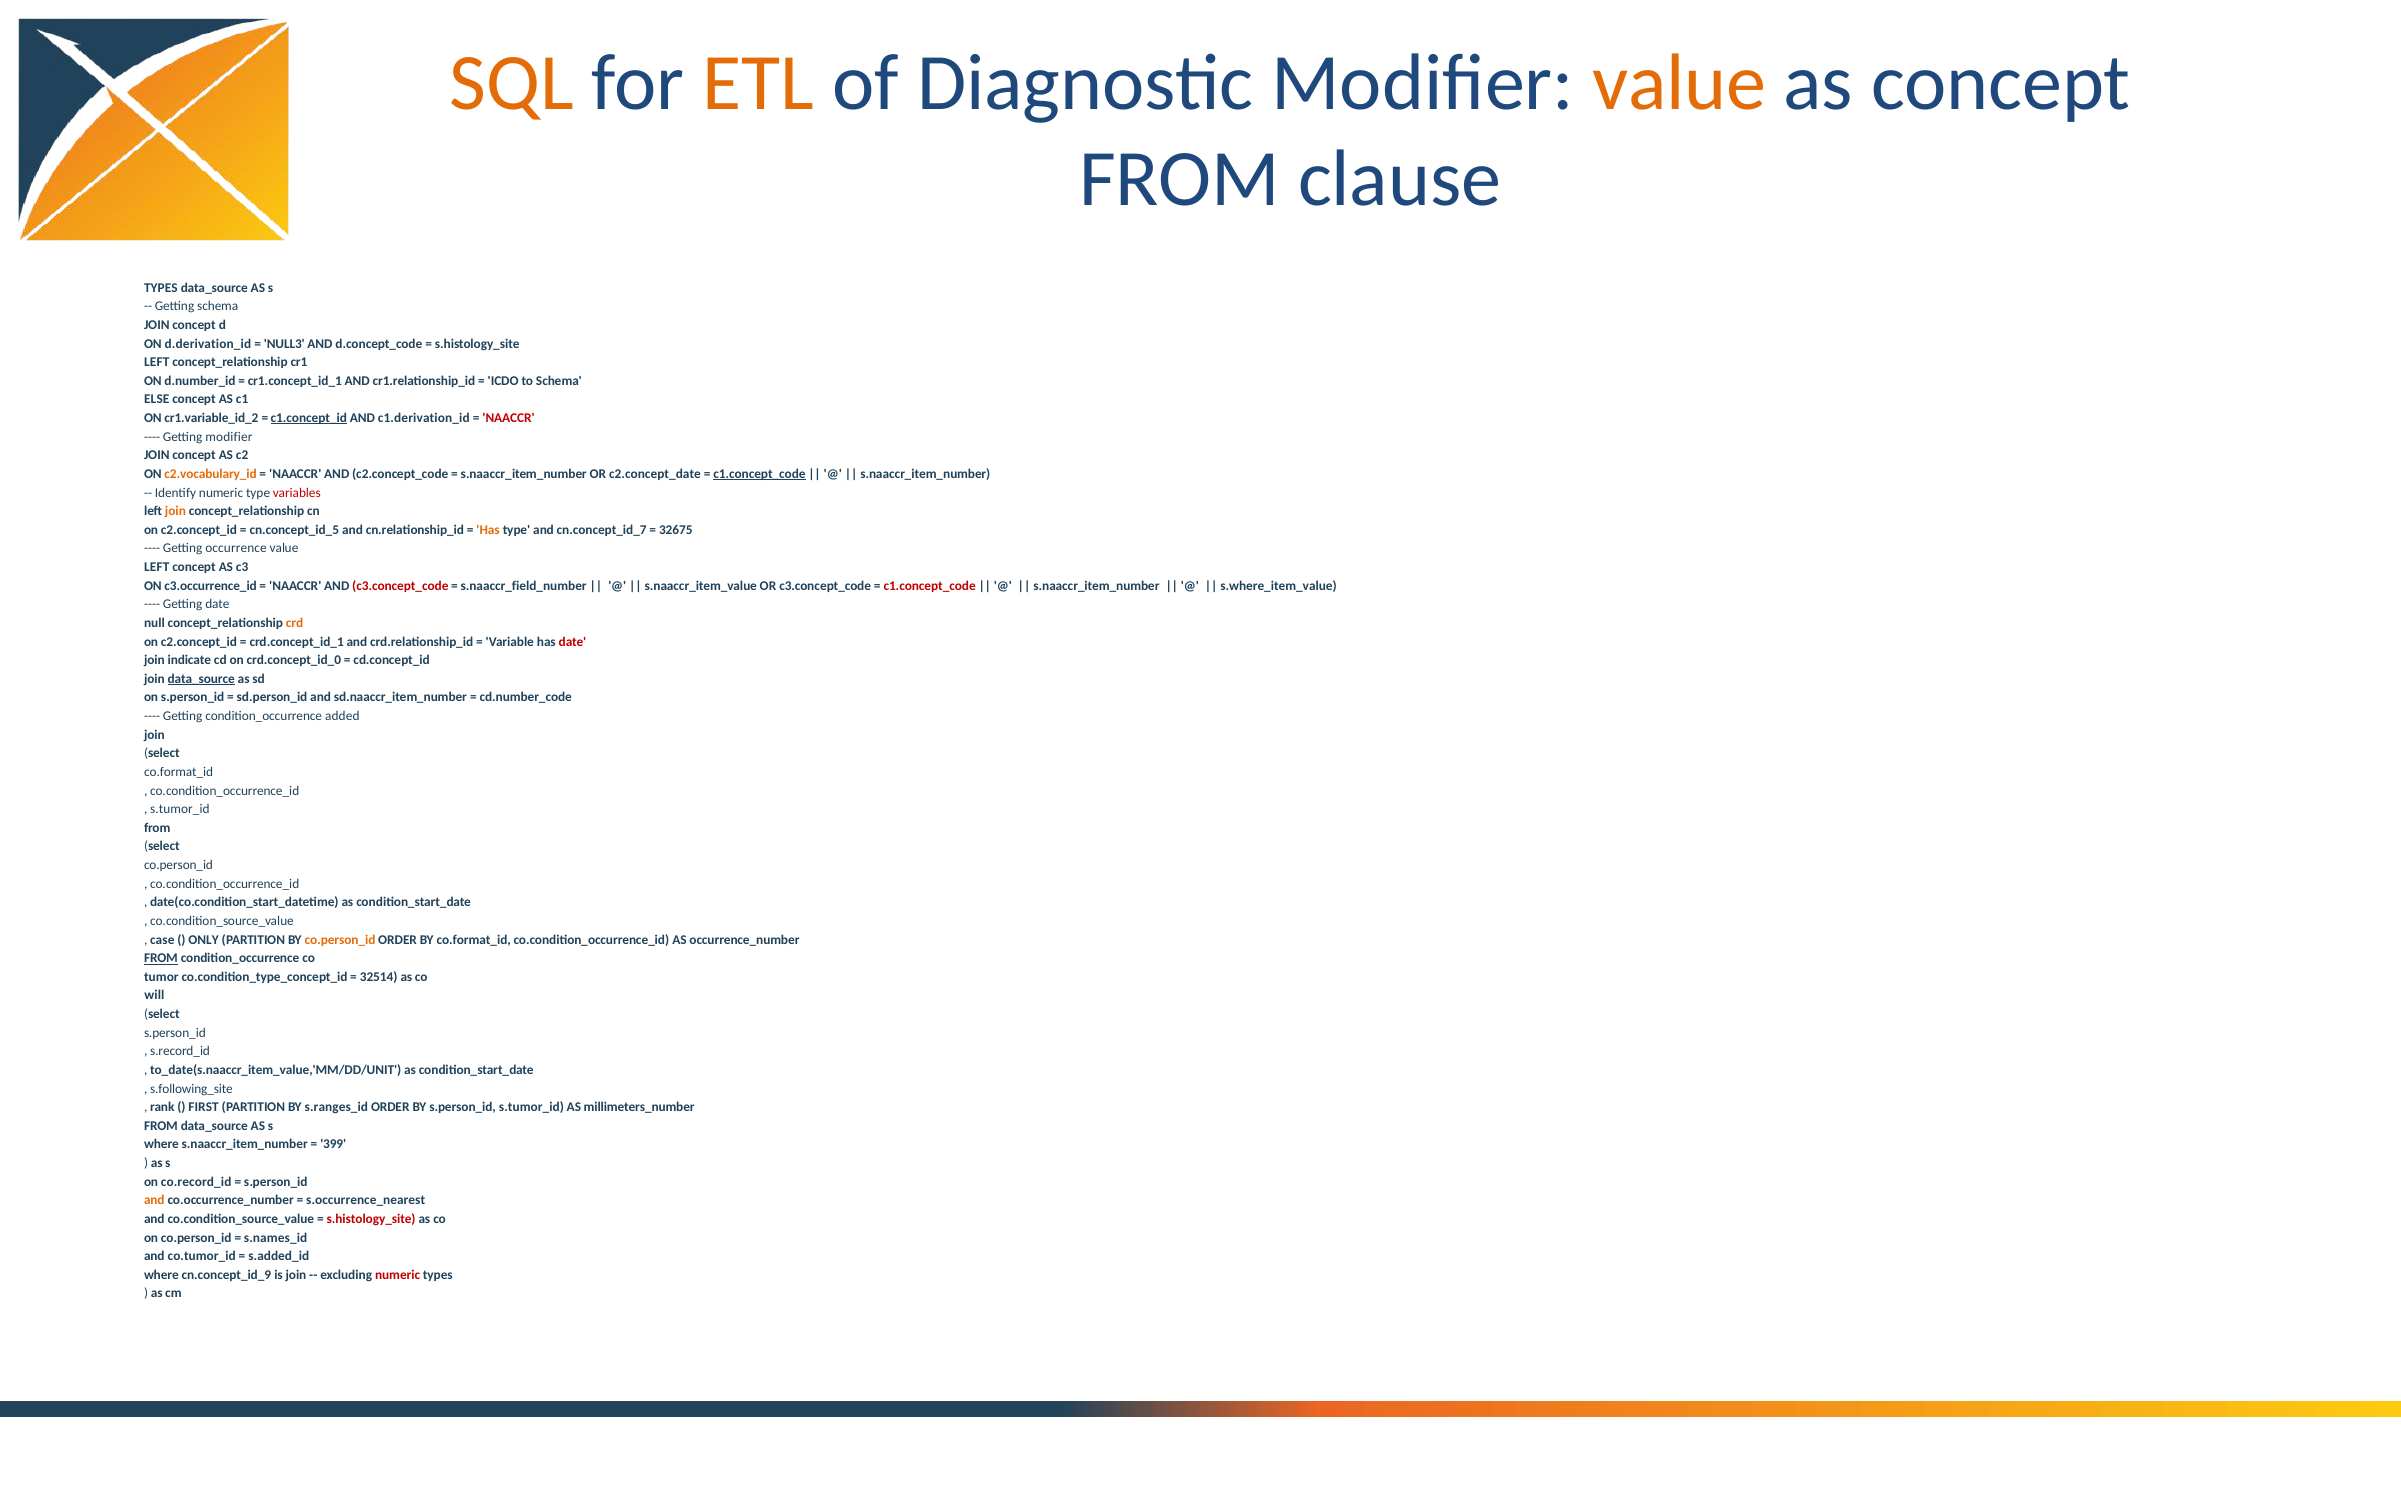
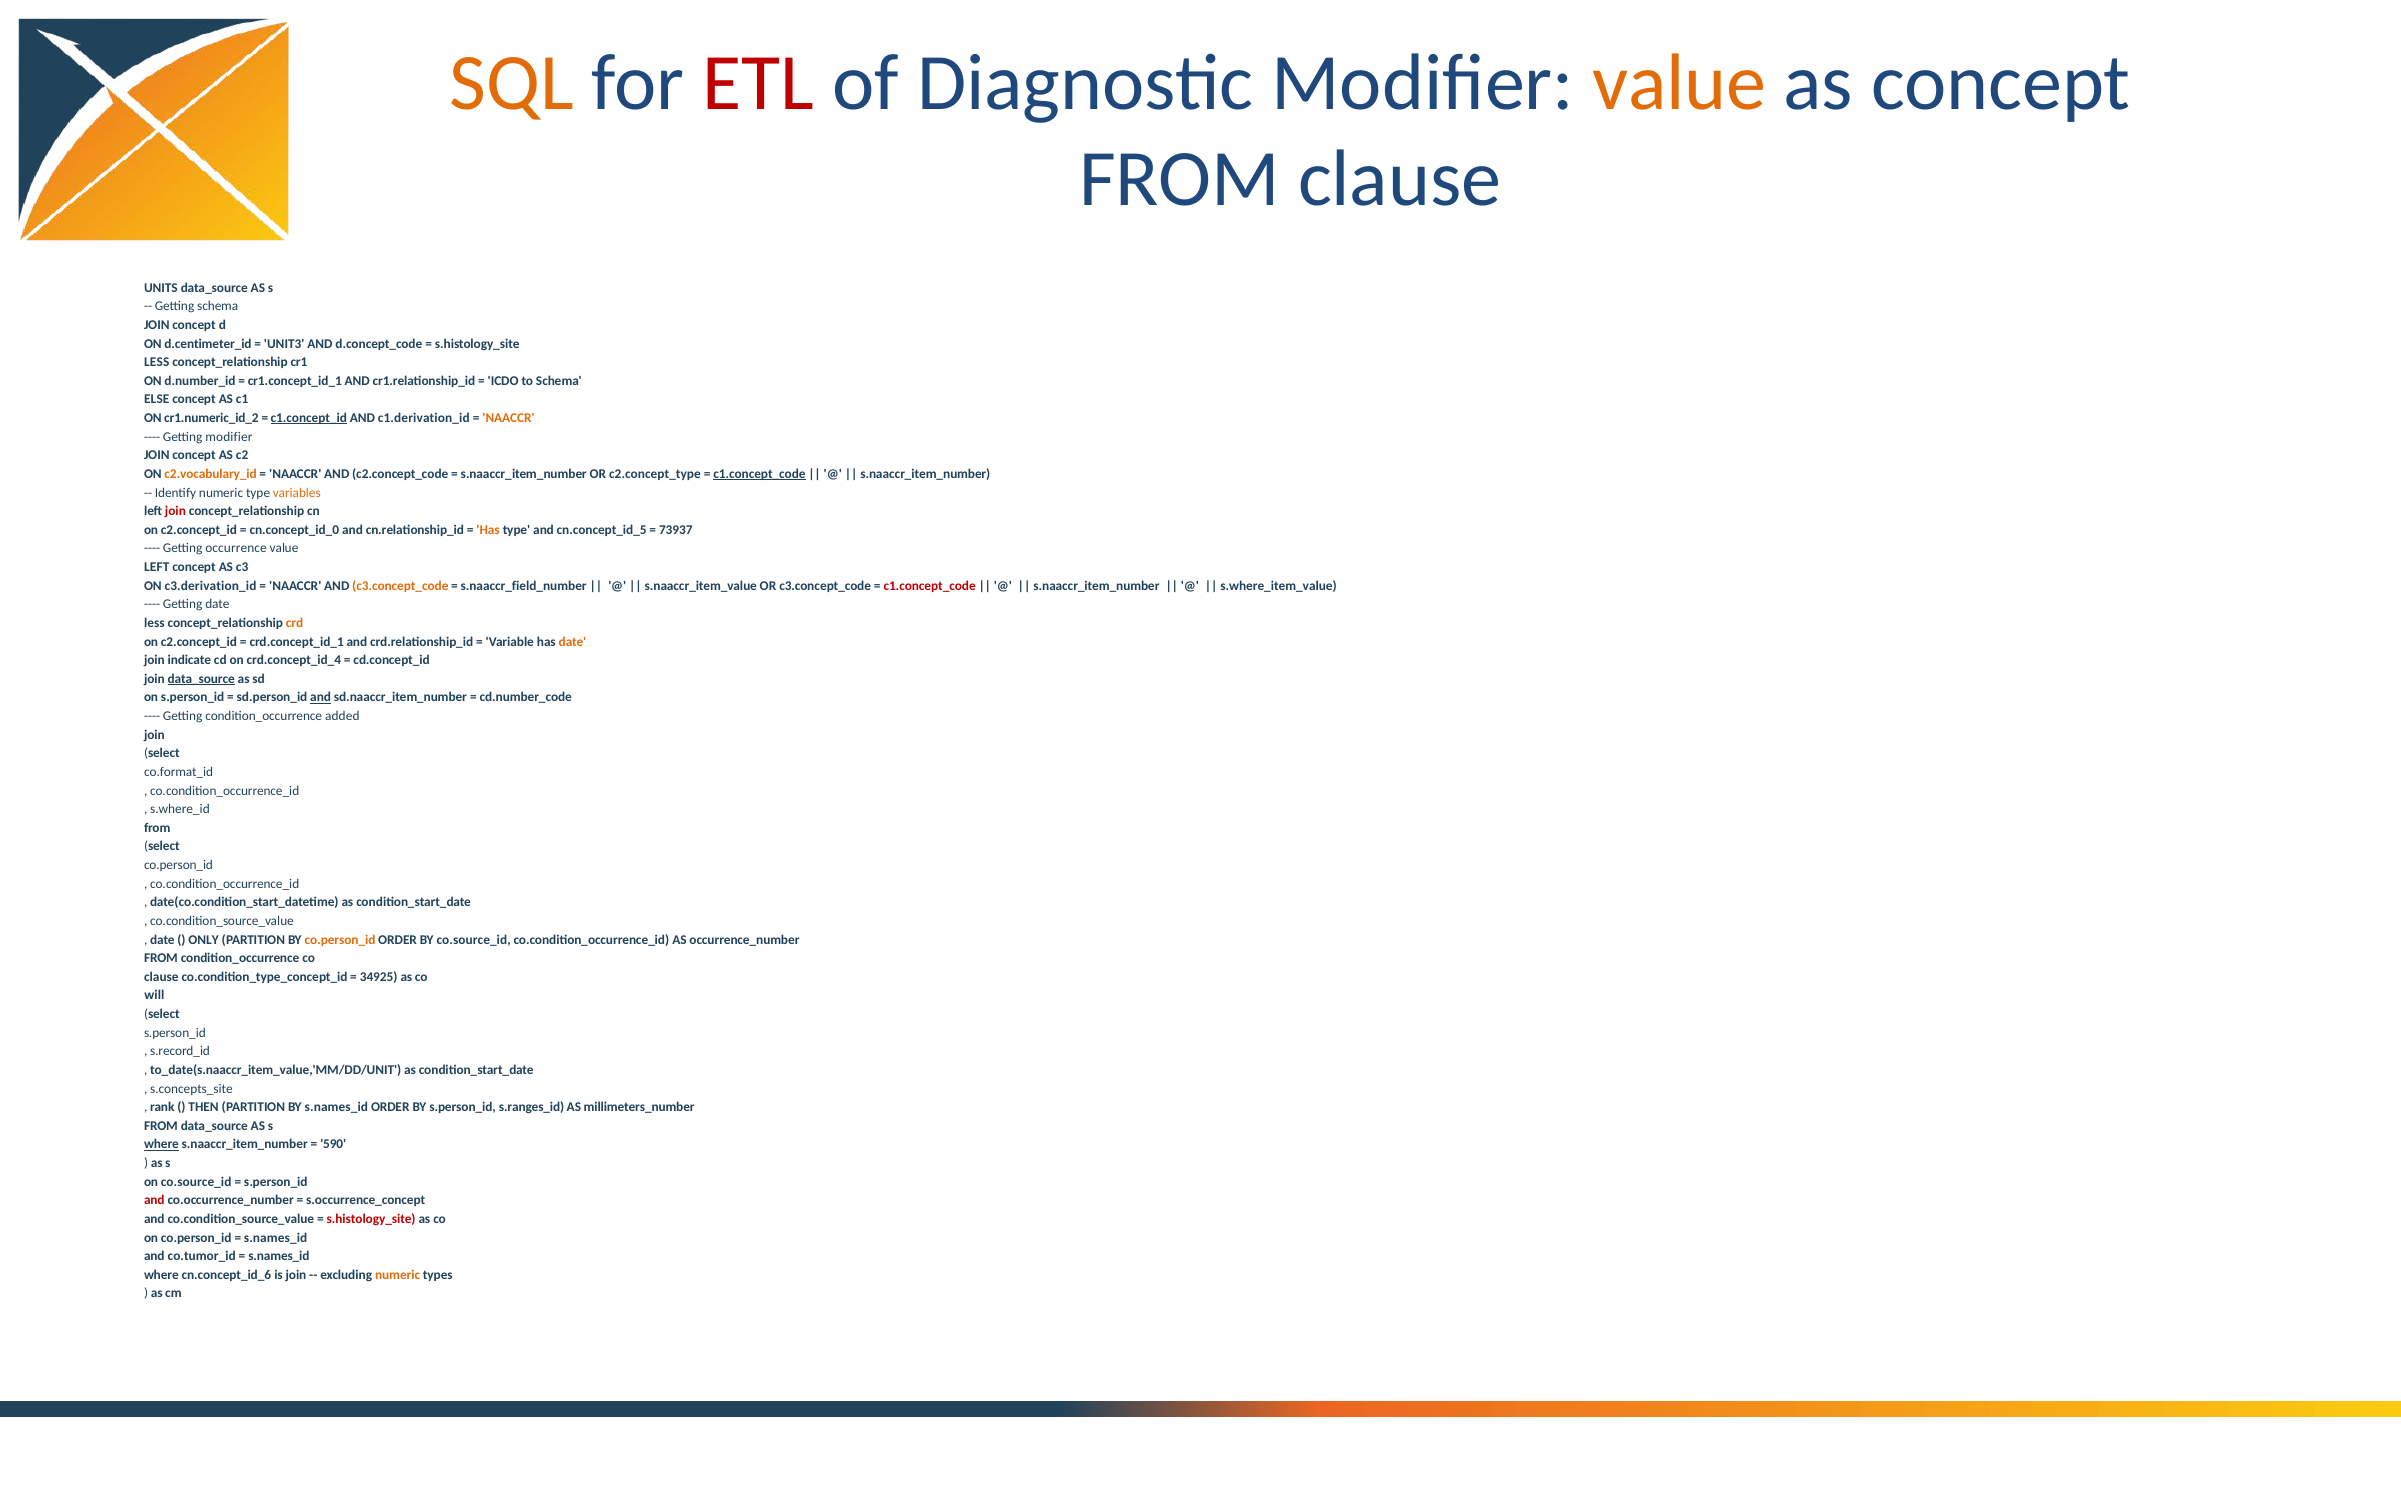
ETL colour: orange -> red
TYPES at (161, 288): TYPES -> UNITS
d.derivation_id: d.derivation_id -> d.centimeter_id
NULL3: NULL3 -> UNIT3
LEFT at (157, 362): LEFT -> LESS
cr1.variable_id_2: cr1.variable_id_2 -> cr1.numeric_id_2
NAACCR at (509, 418) colour: red -> orange
c2.concept_date: c2.concept_date -> c2.concept_type
variables colour: red -> orange
join at (175, 511) colour: orange -> red
cn.concept_id_5: cn.concept_id_5 -> cn.concept_id_0
cn.concept_id_7: cn.concept_id_7 -> cn.concept_id_5
32675: 32675 -> 73937
c3.occurrence_id: c3.occurrence_id -> c3.derivation_id
c3.concept_code at (400, 586) colour: red -> orange
null at (154, 623): null -> less
date at (573, 642) colour: red -> orange
crd.concept_id_0: crd.concept_id_0 -> crd.concept_id_4
and at (321, 697) underline: none -> present
s.tumor_id at (180, 809): s.tumor_id -> s.where_id
case at (162, 939): case -> date
BY co.format_id: co.format_id -> co.source_id
FROM at (161, 958) underline: present -> none
tumor at (161, 977): tumor -> clause
32514: 32514 -> 34925
s.following_site: s.following_site -> s.concepts_site
FIRST: FIRST -> THEN
BY s.ranges_id: s.ranges_id -> s.names_id
s.person_id s.tumor_id: s.tumor_id -> s.ranges_id
where at (161, 1144) underline: none -> present
399: 399 -> 590
on co.record_id: co.record_id -> co.source_id
and at (154, 1200) colour: orange -> red
s.occurrence_nearest: s.occurrence_nearest -> s.occurrence_concept
s.added_id at (279, 1256): s.added_id -> s.names_id
cn.concept_id_9: cn.concept_id_9 -> cn.concept_id_6
numeric at (398, 1275) colour: red -> orange
